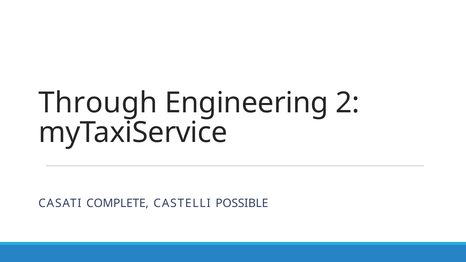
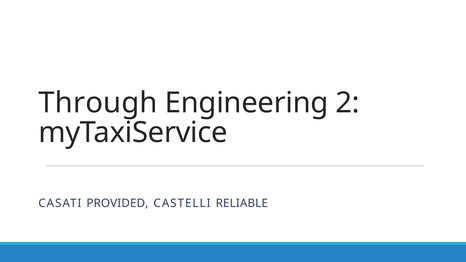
COMPLETE: COMPLETE -> PROVIDED
POSSIBLE: POSSIBLE -> RELIABLE
